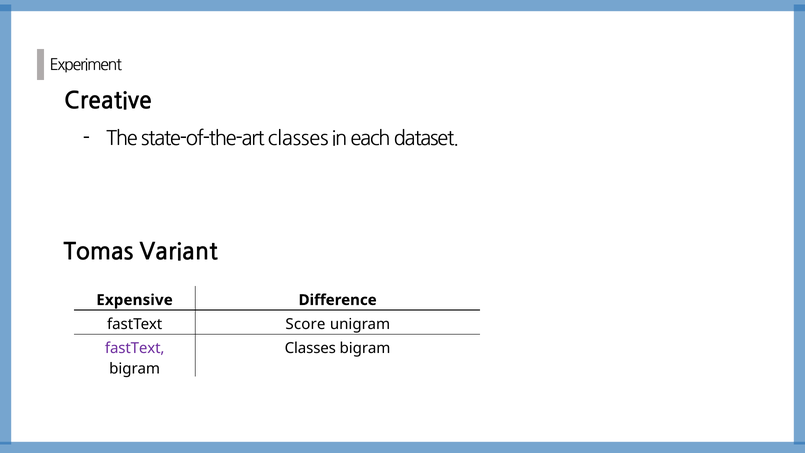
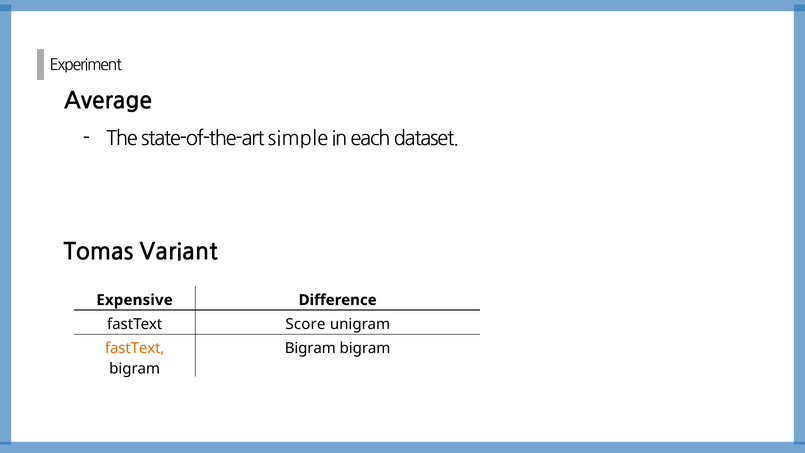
Creative: Creative -> Average
state-of-the-art classes: classes -> simple
fastText at (135, 348) colour: purple -> orange
Classes at (310, 348): Classes -> Bigram
